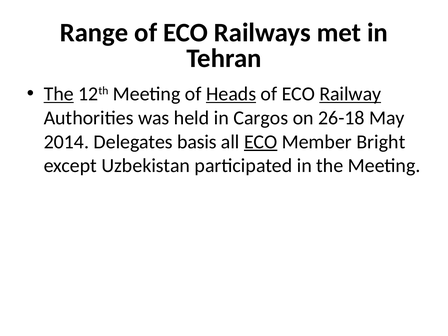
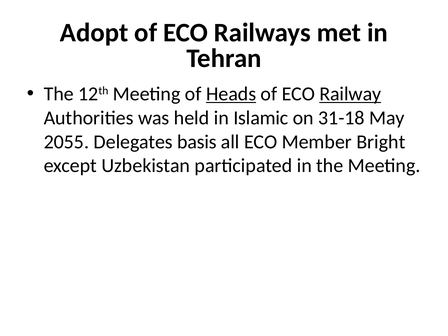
Range: Range -> Adopt
The at (59, 94) underline: present -> none
Cargos: Cargos -> Islamic
26-18: 26-18 -> 31-18
2014: 2014 -> 2055
ECO at (261, 142) underline: present -> none
